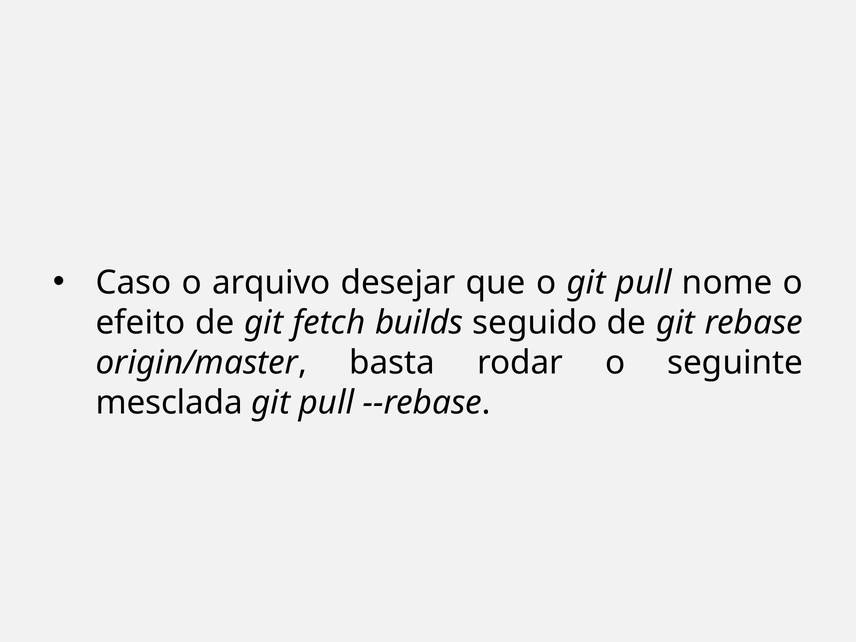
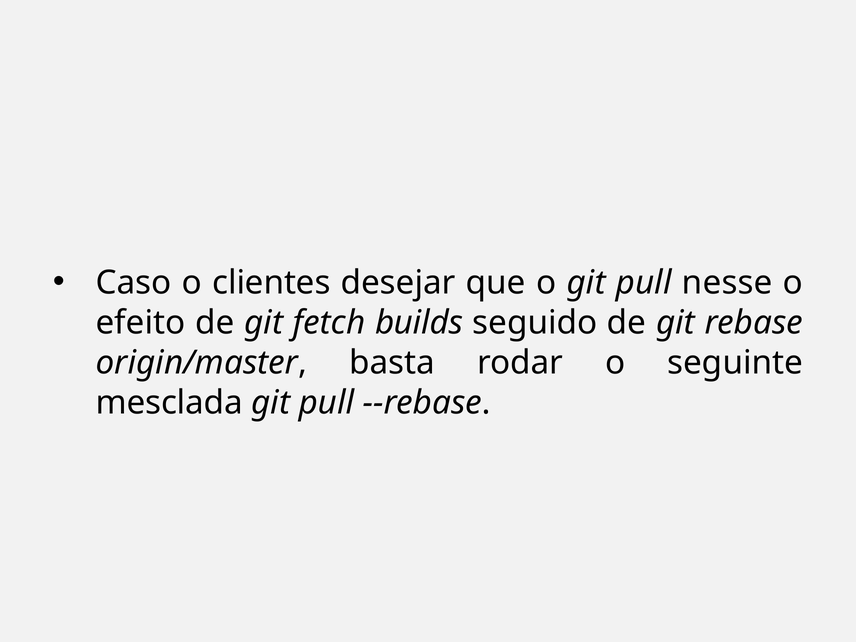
arquivo: arquivo -> clientes
nome: nome -> nesse
